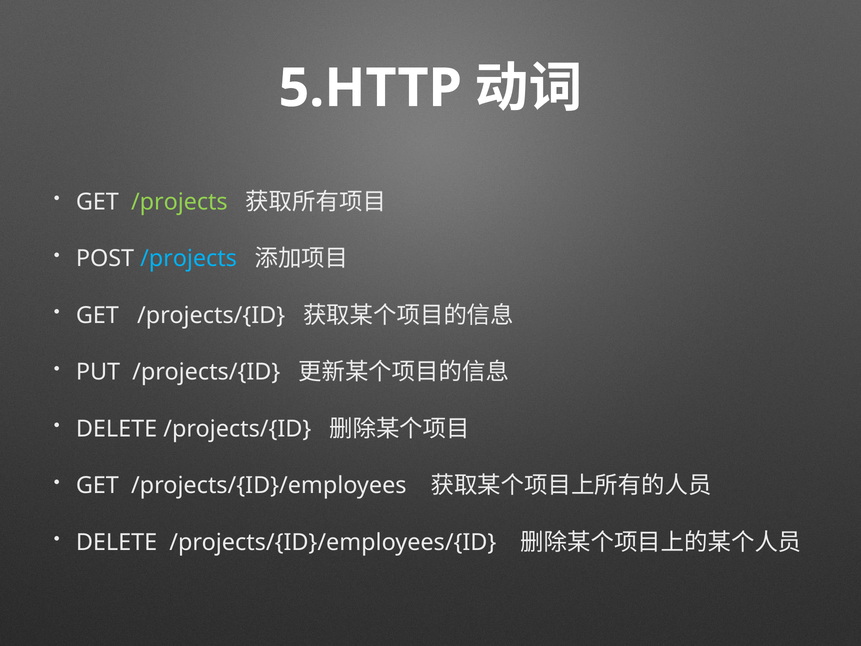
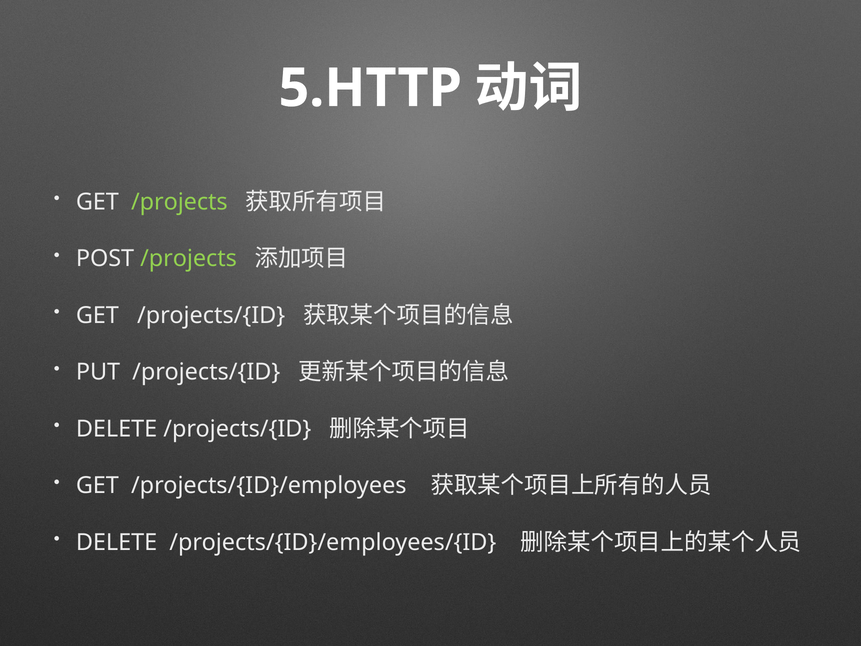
/projects at (189, 259) colour: light blue -> light green
